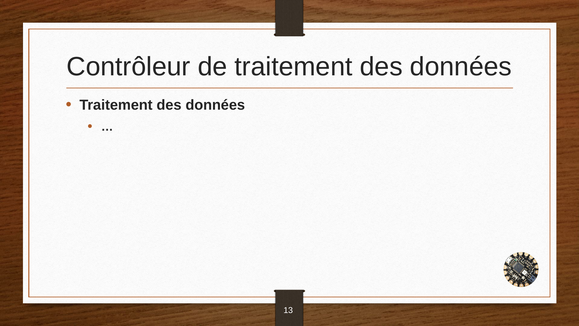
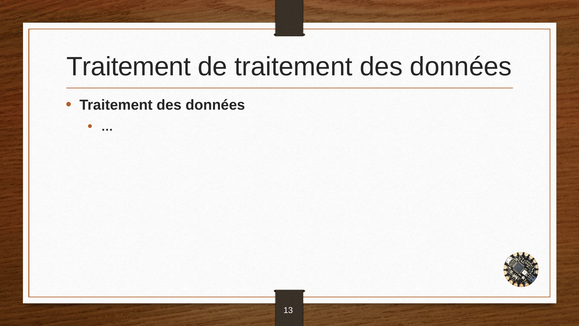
Contrôleur at (128, 67): Contrôleur -> Traitement
